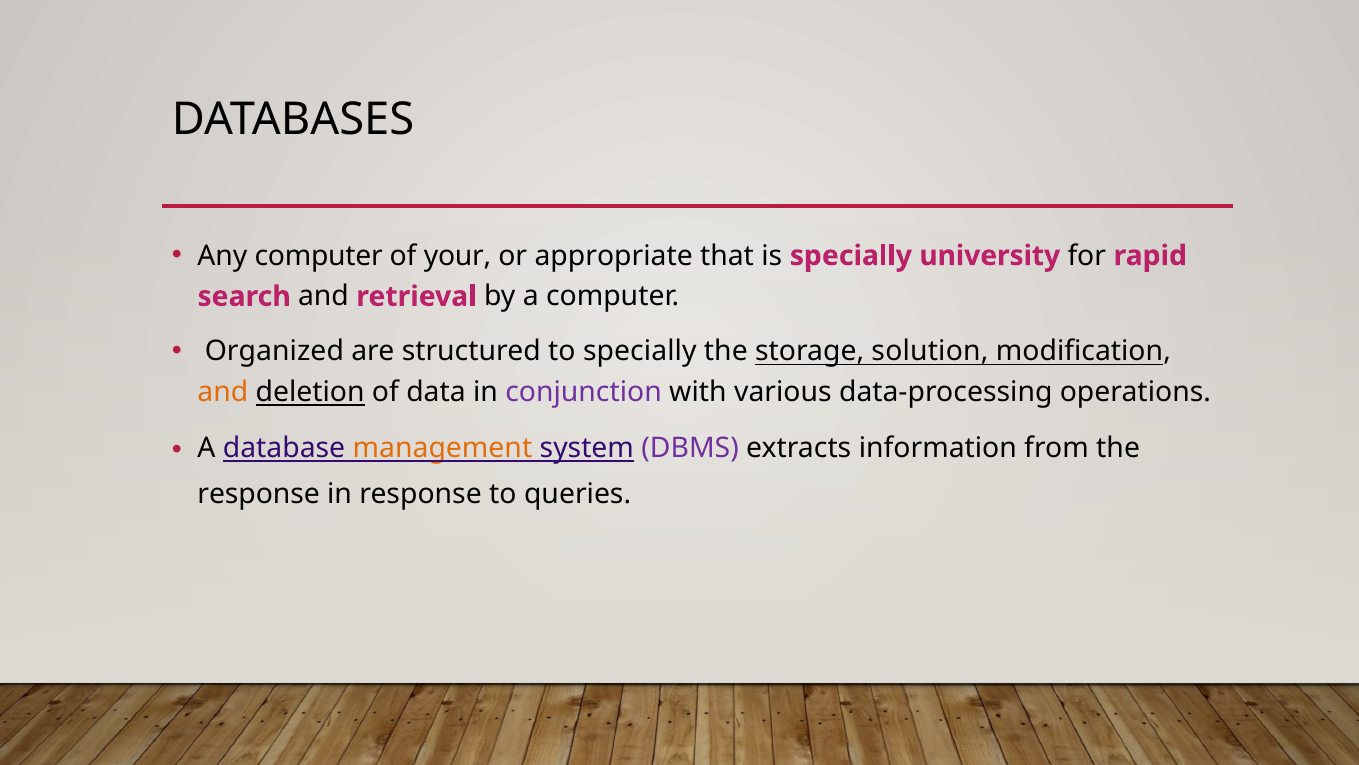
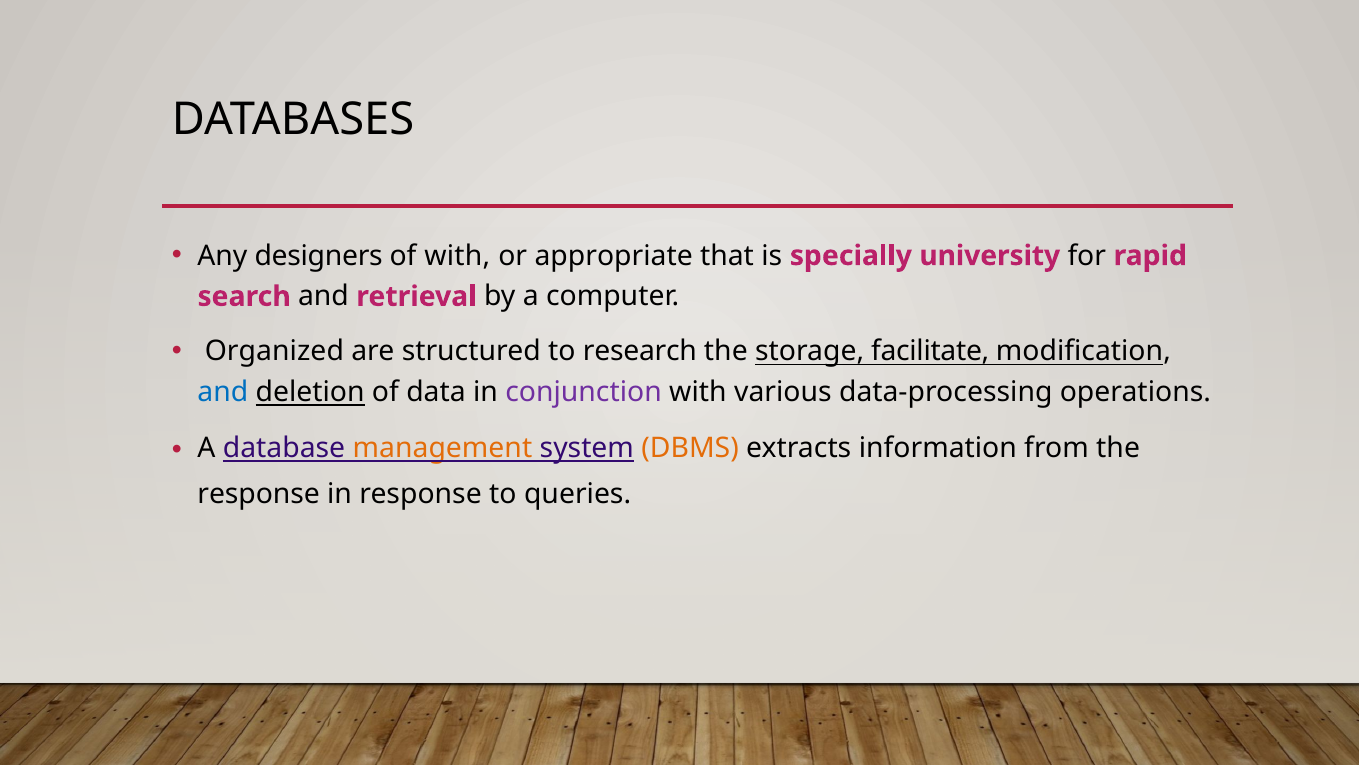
Any computer: computer -> designers
of your: your -> with
to specially: specially -> research
solution: solution -> facilitate
and at (223, 392) colour: orange -> blue
DBMS colour: purple -> orange
